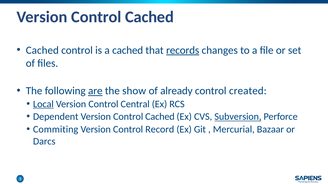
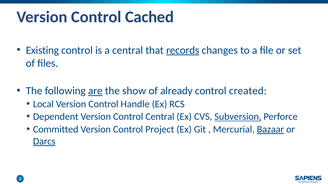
Cached at (42, 50): Cached -> Existing
a cached: cached -> central
Local underline: present -> none
Central: Central -> Handle
Cached at (160, 117): Cached -> Central
Commiting: Commiting -> Committed
Record: Record -> Project
Bazaar underline: none -> present
Darcs underline: none -> present
